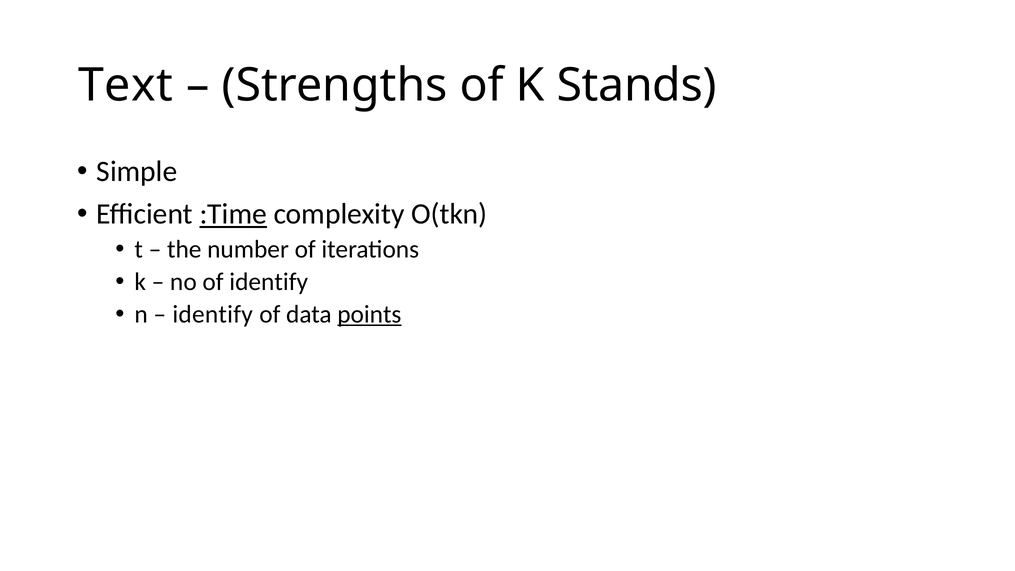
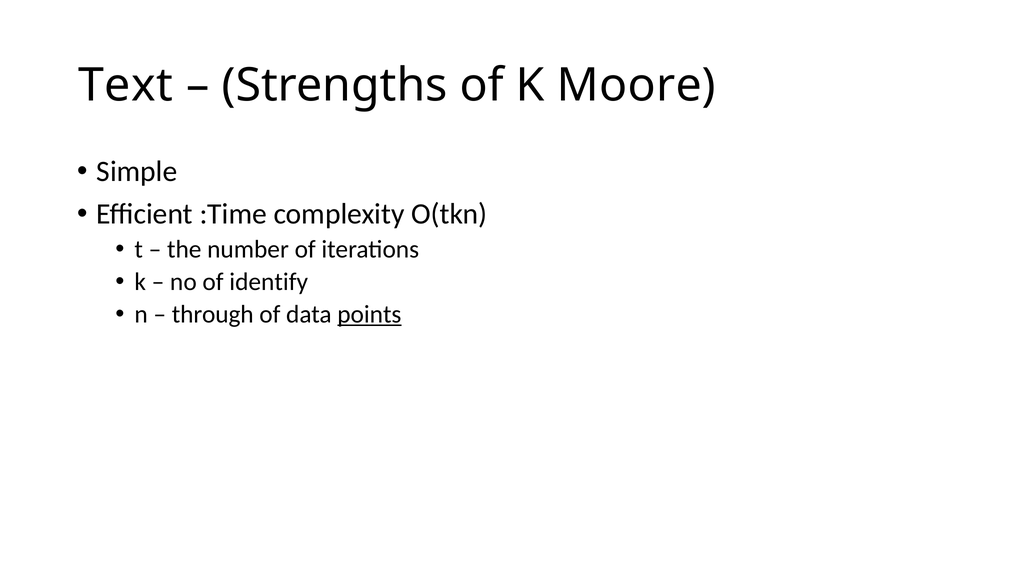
Stands: Stands -> Moore
:Time underline: present -> none
identify at (213, 314): identify -> through
